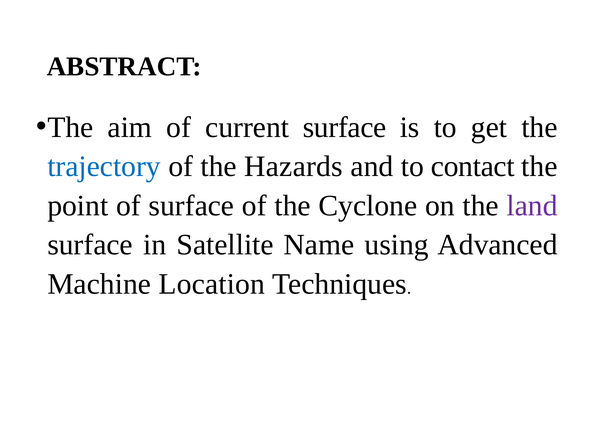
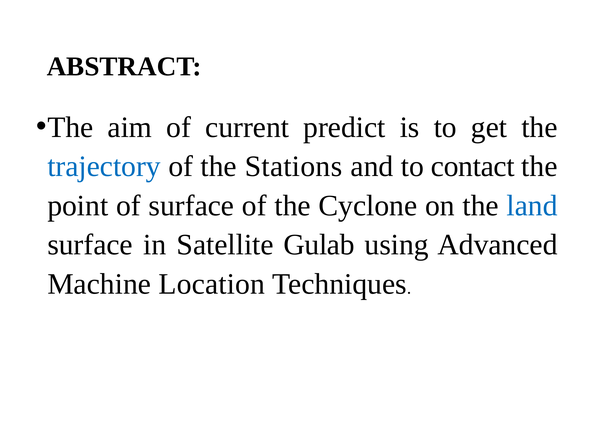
current surface: surface -> predict
Hazards: Hazards -> Stations
land colour: purple -> blue
Name: Name -> Gulab
